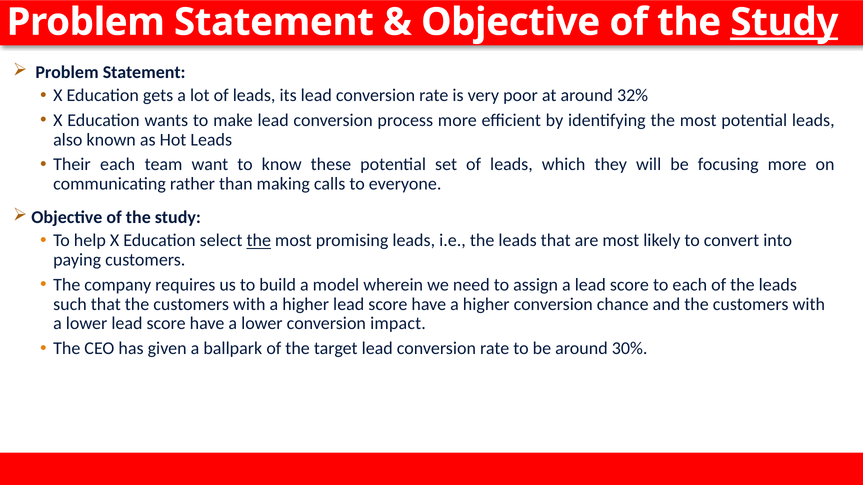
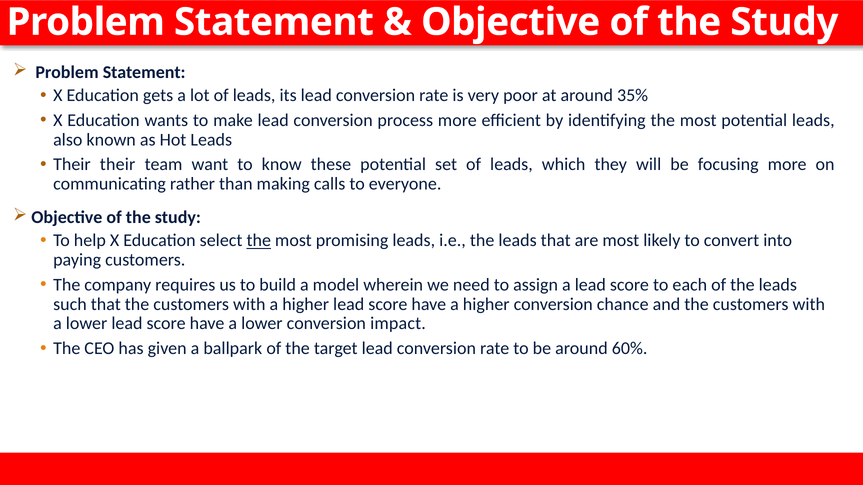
Study at (784, 22) underline: present -> none
32%: 32% -> 35%
Their each: each -> their
30%: 30% -> 60%
